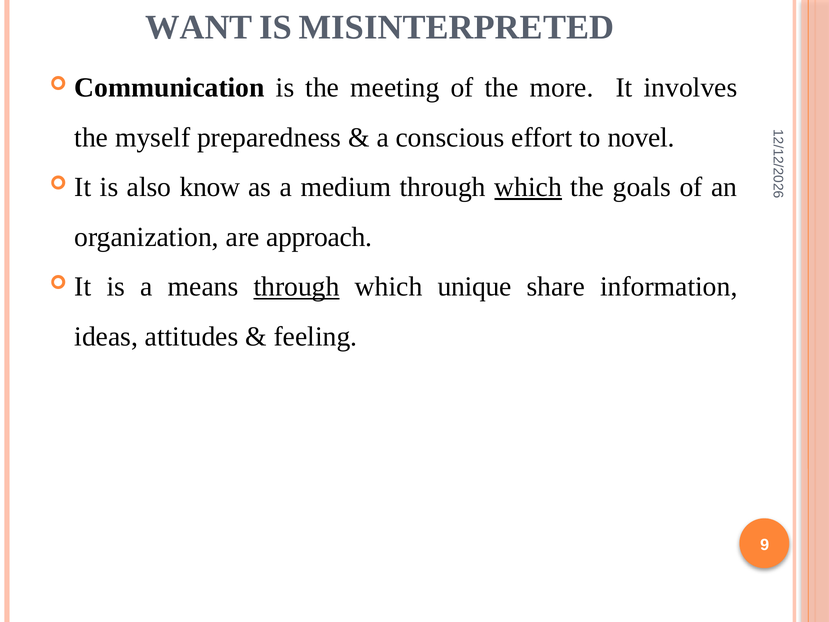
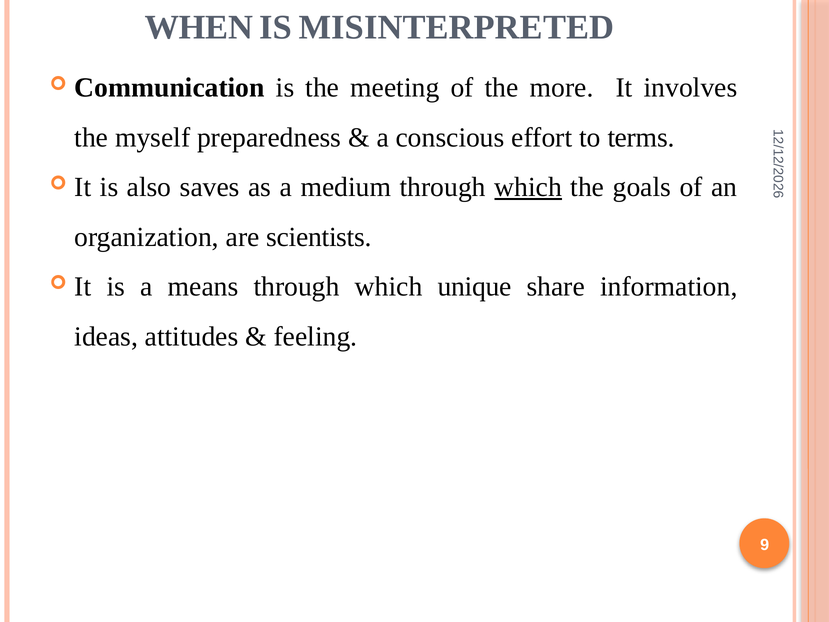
WANT: WANT -> WHEN
novel: novel -> terms
know: know -> saves
approach: approach -> scientists
through at (297, 287) underline: present -> none
